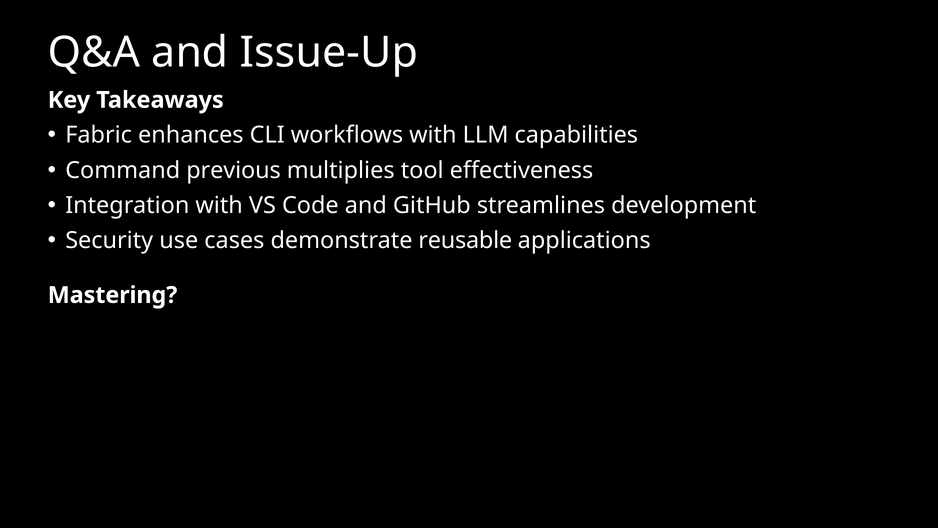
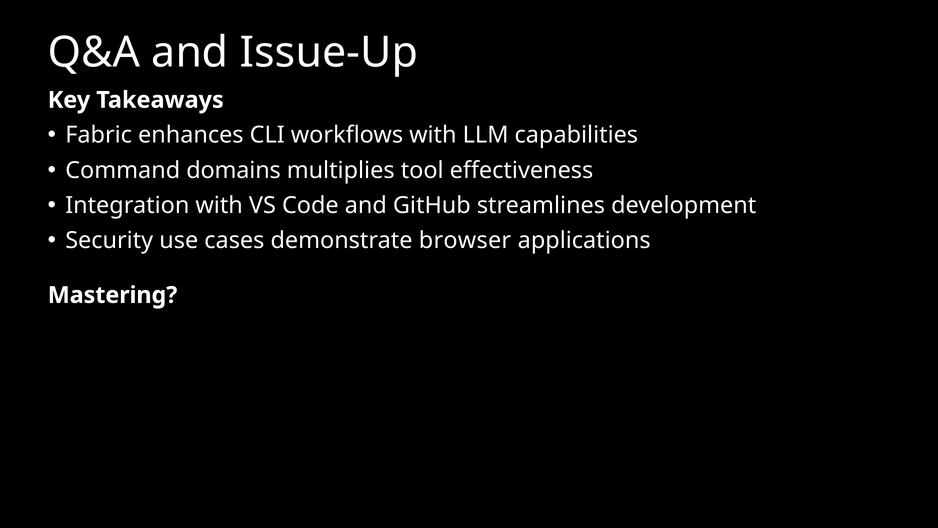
previous: previous -> domains
reusable: reusable -> browser
